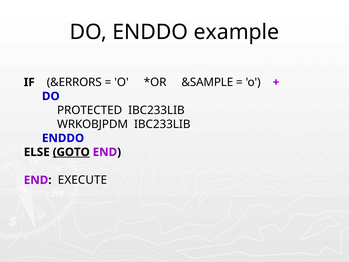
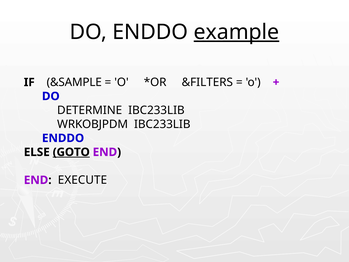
example underline: none -> present
&ERRORS: &ERRORS -> &SAMPLE
&SAMPLE: &SAMPLE -> &FILTERS
PROTECTED: PROTECTED -> DETERMINE
